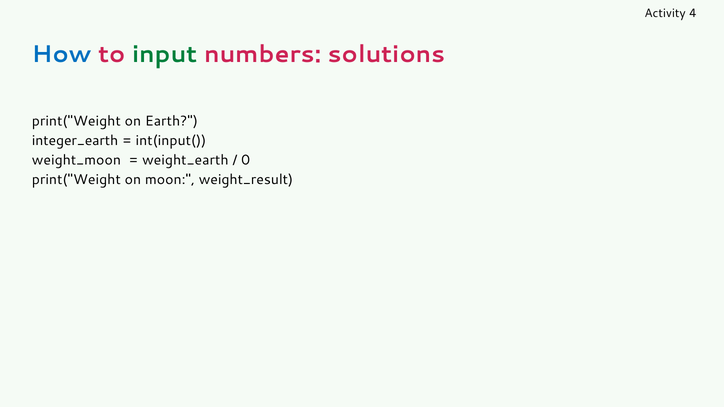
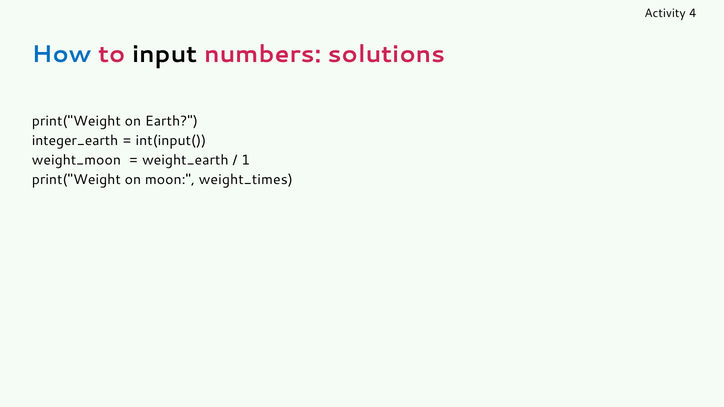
input colour: green -> black
0: 0 -> 1
weight_result: weight_result -> weight_times
